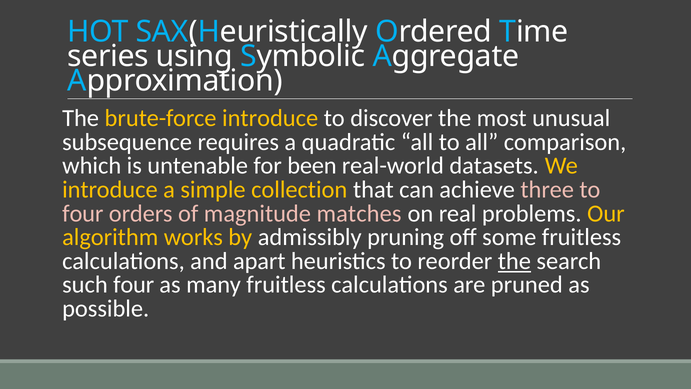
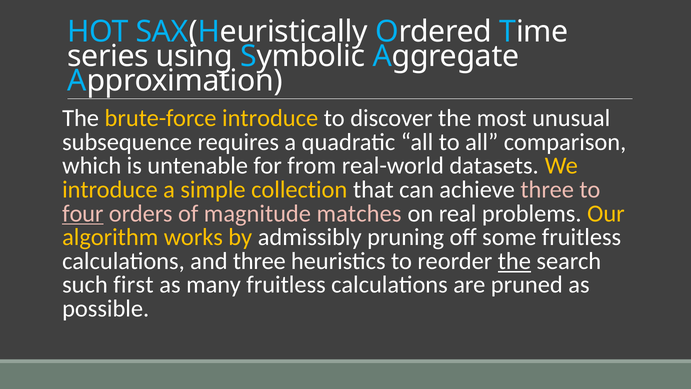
been: been -> from
four at (83, 213) underline: none -> present
and apart: apart -> three
such four: four -> first
